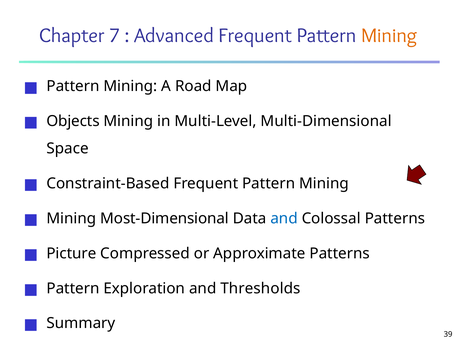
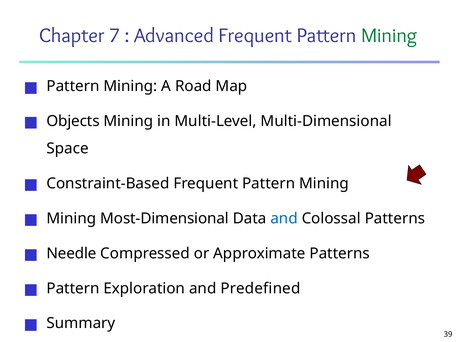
Mining at (389, 36) colour: orange -> green
Picture: Picture -> Needle
Thresholds: Thresholds -> Predefined
